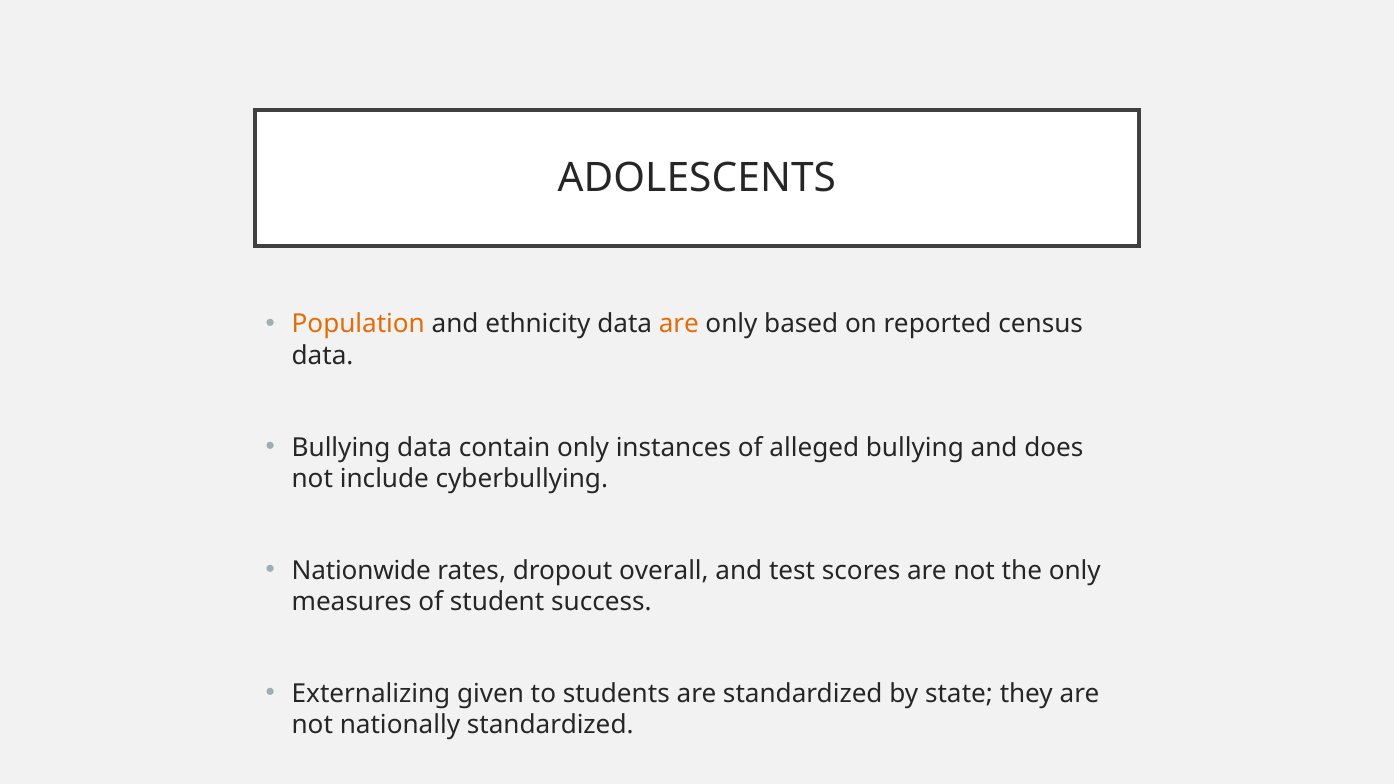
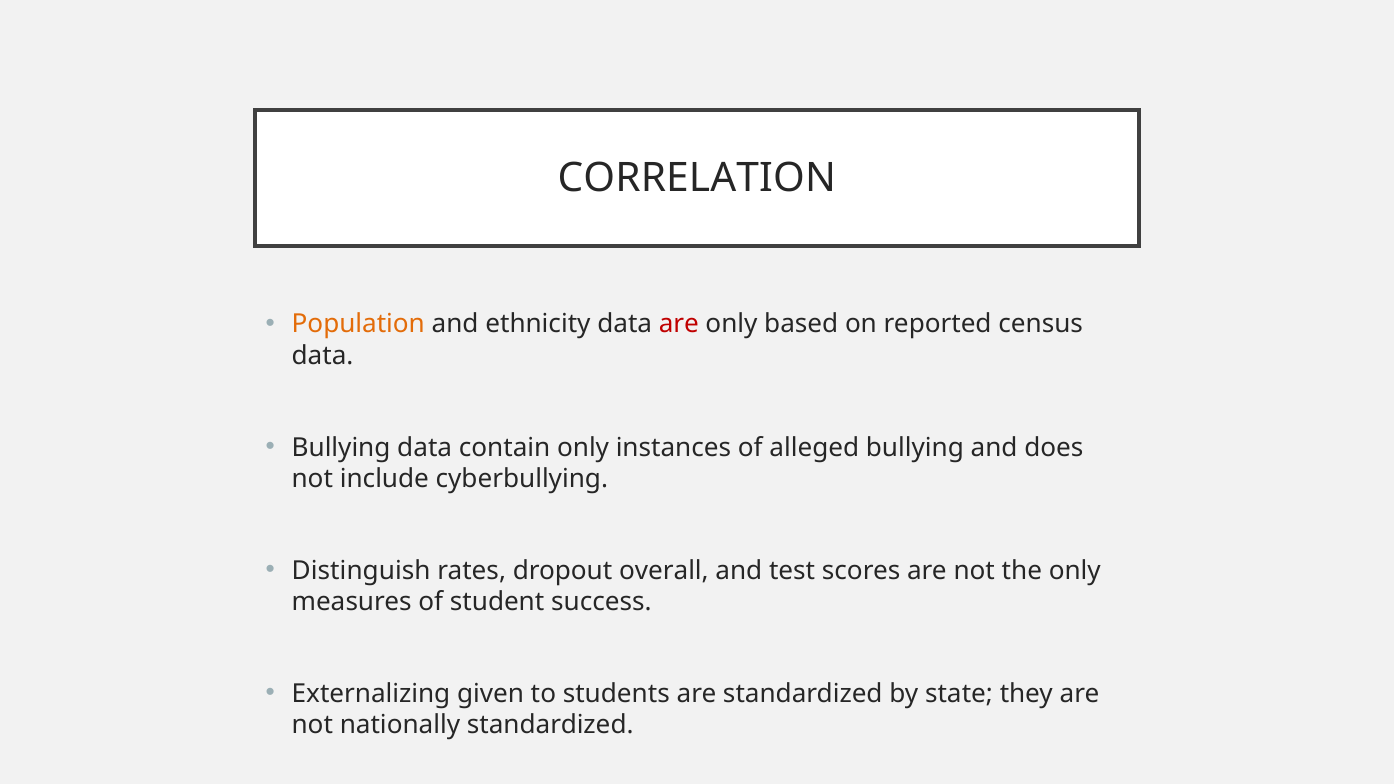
ADOLESCENTS: ADOLESCENTS -> CORRELATION
are at (679, 324) colour: orange -> red
Nationwide: Nationwide -> Distinguish
